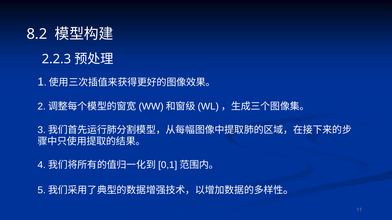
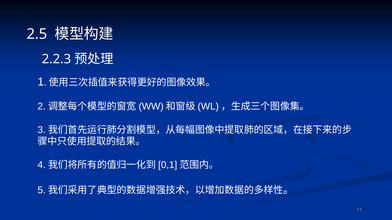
8.2: 8.2 -> 2.5
